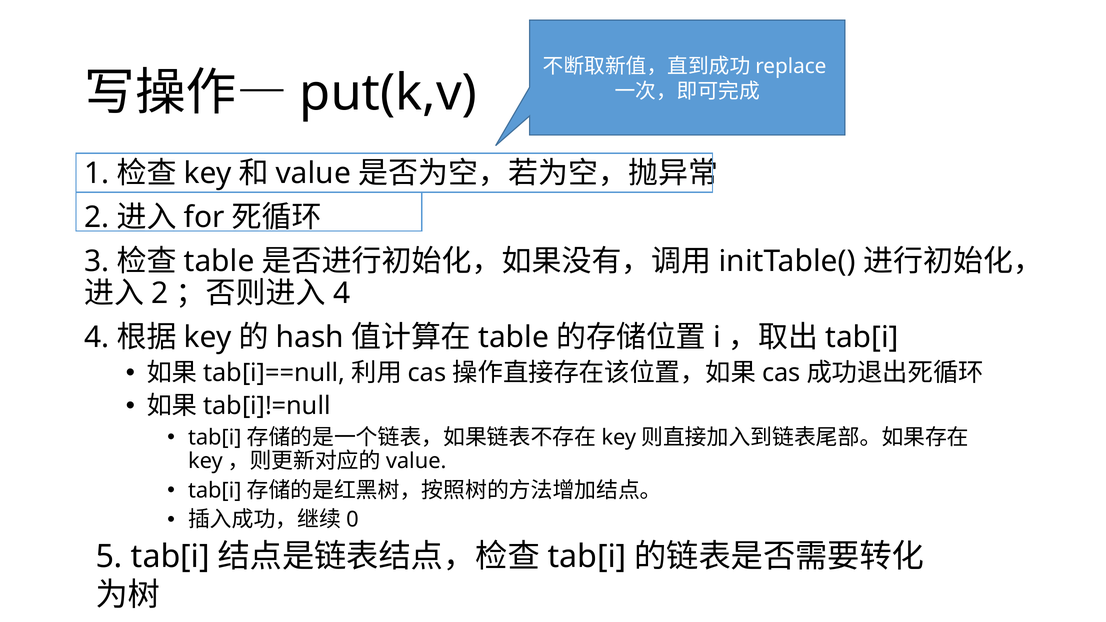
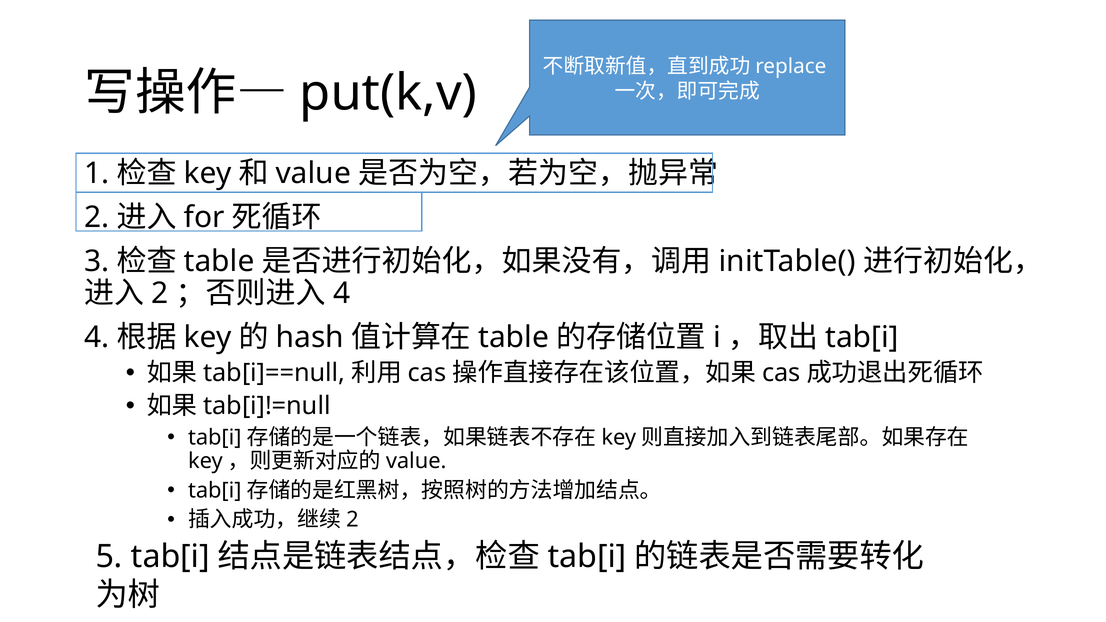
0 at (352, 520): 0 -> 2
